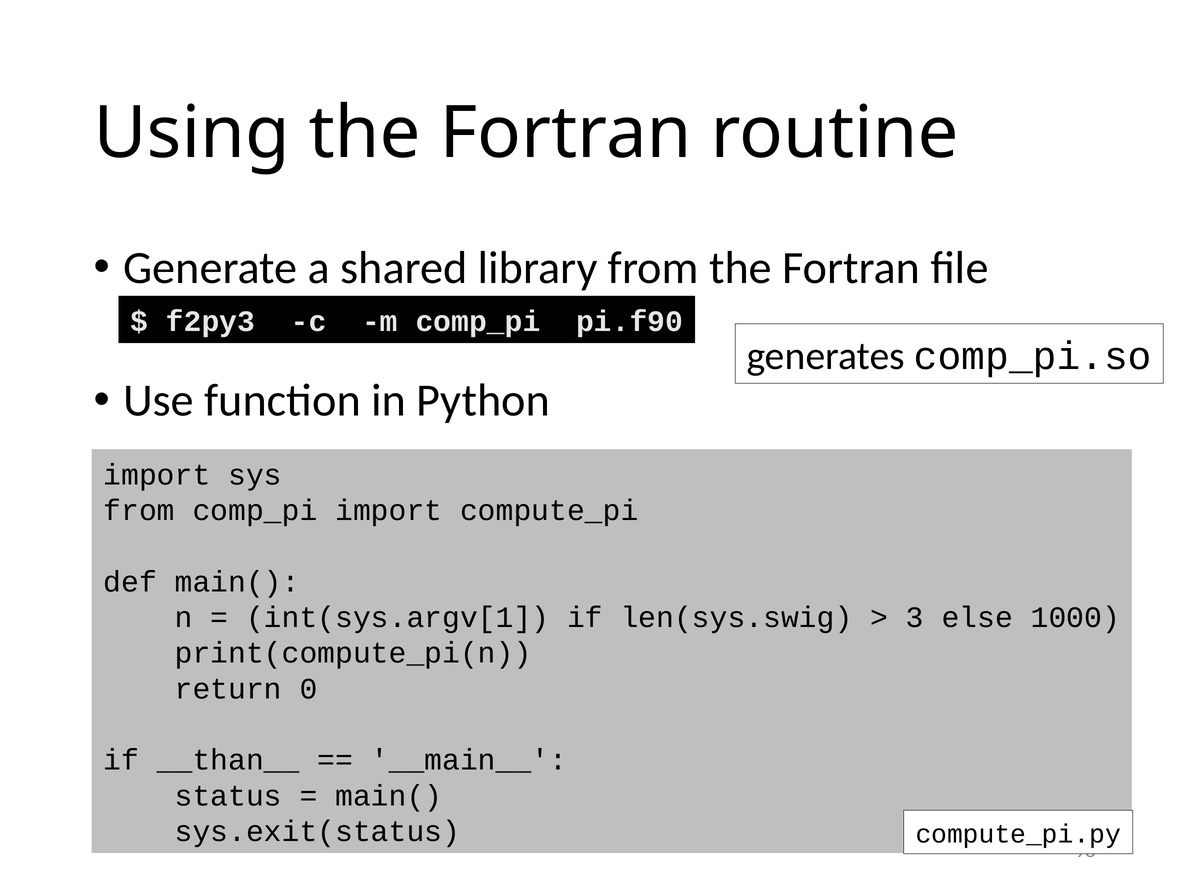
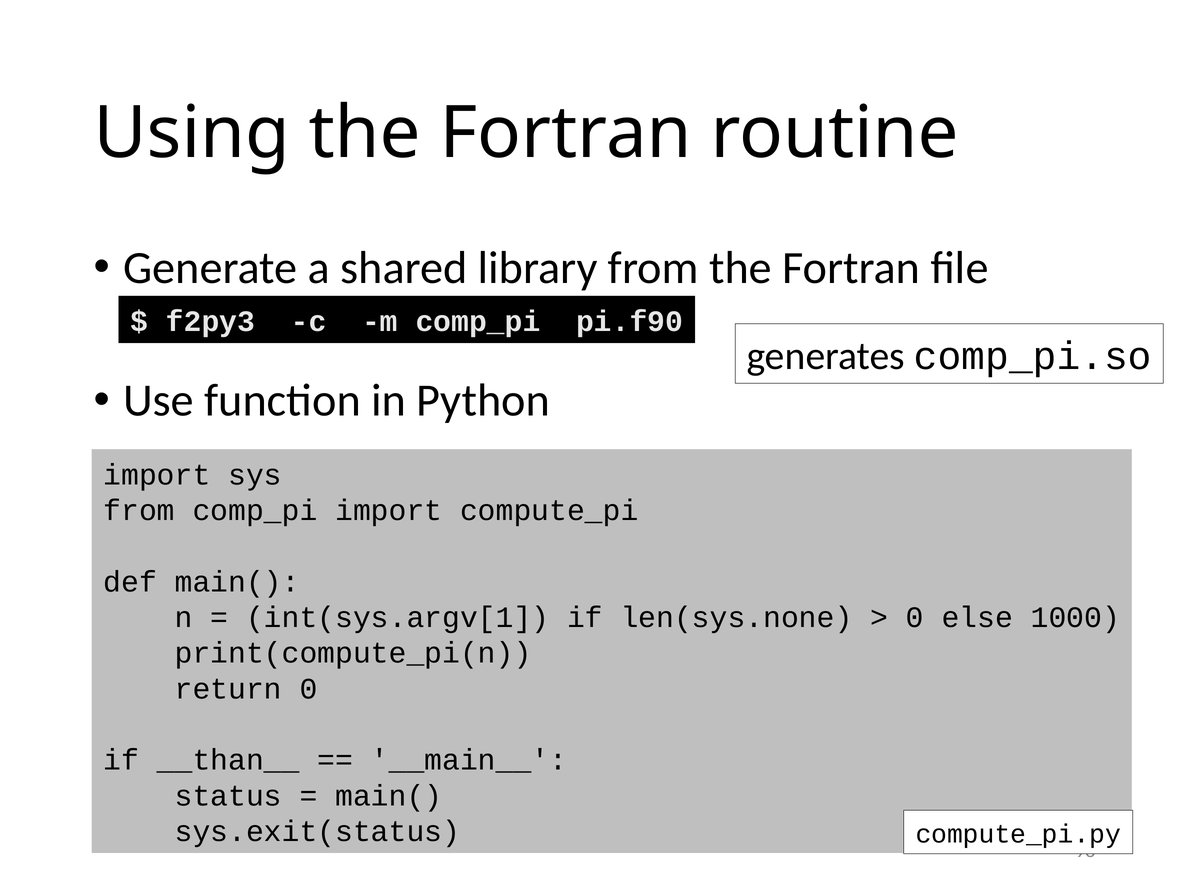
len(sys.swig: len(sys.swig -> len(sys.none
3 at (915, 618): 3 -> 0
